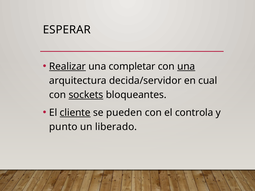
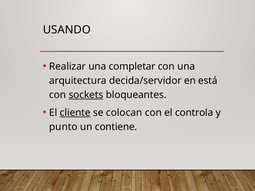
ESPERAR: ESPERAR -> USANDO
Realizar underline: present -> none
una at (186, 66) underline: present -> none
cual: cual -> está
pueden: pueden -> colocan
liberado: liberado -> contiene
